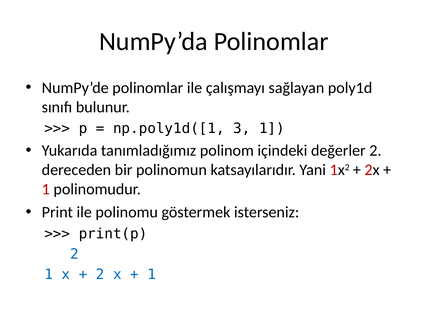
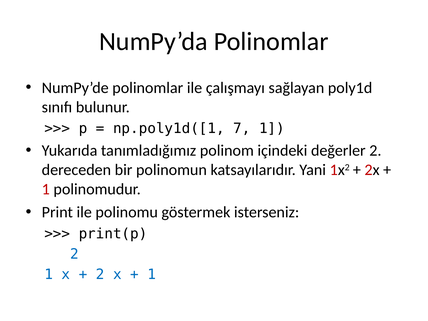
3: 3 -> 7
